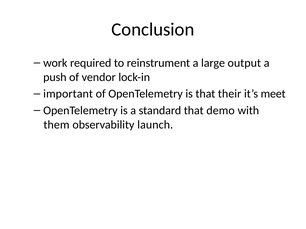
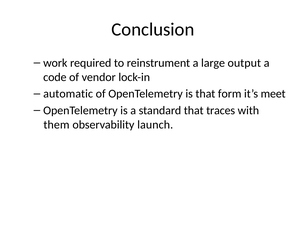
push: push -> code
important: important -> automatic
their: their -> form
demo: demo -> traces
